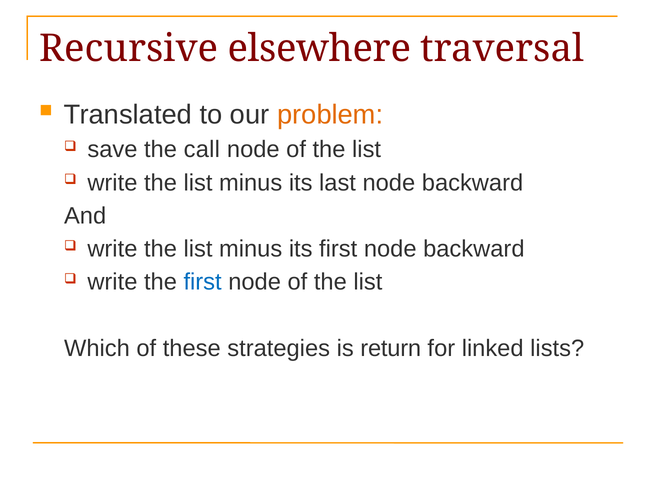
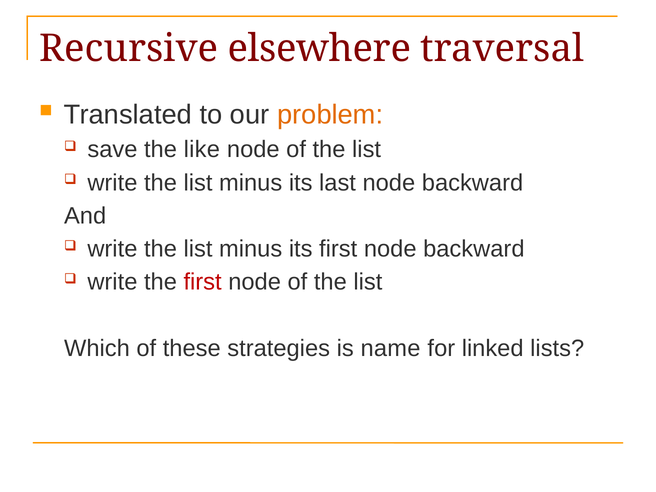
call: call -> like
first at (203, 282) colour: blue -> red
return: return -> name
